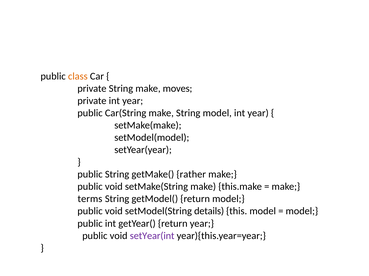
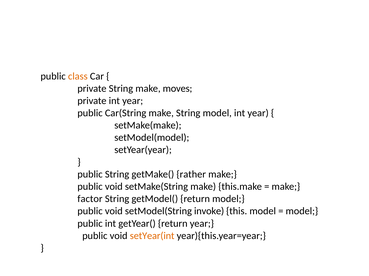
terms: terms -> factor
details: details -> invoke
setYear(int colour: purple -> orange
